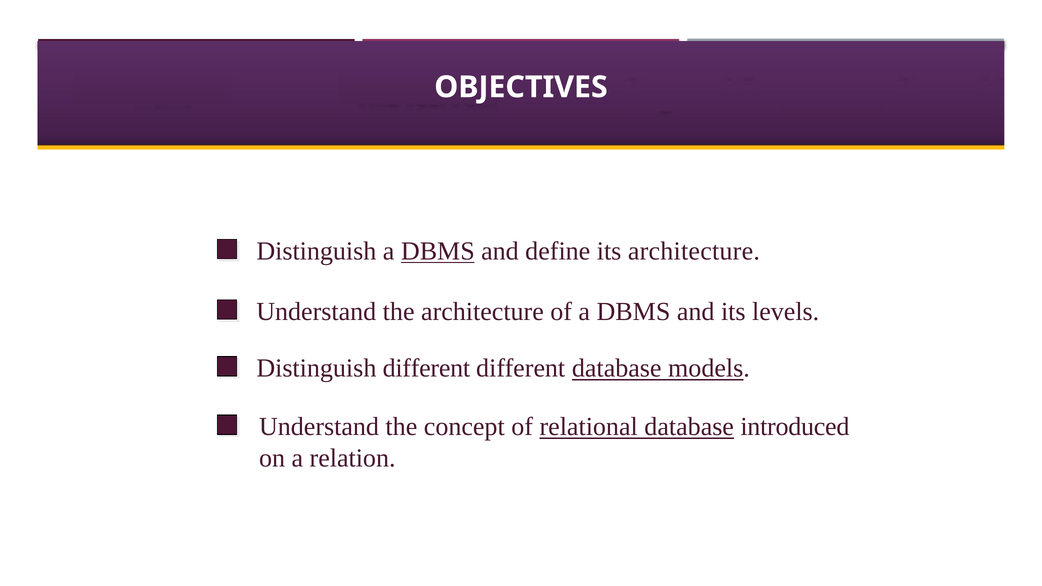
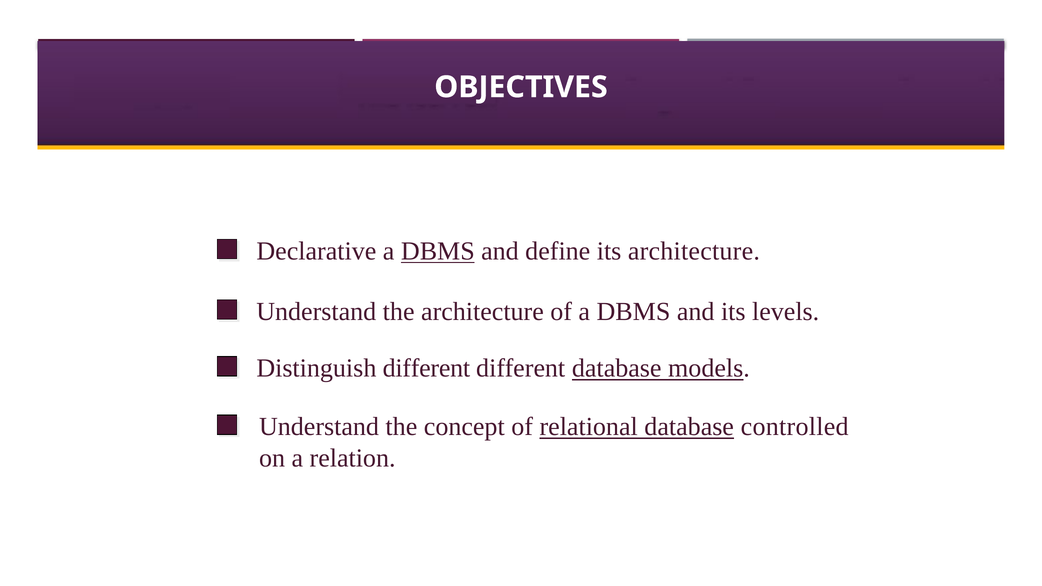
Distinguish at (316, 251): Distinguish -> Declarative
introduced: introduced -> controlled
